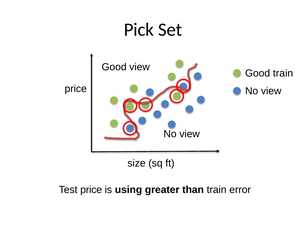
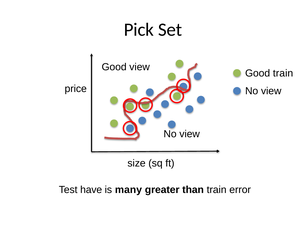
Test price: price -> have
using: using -> many
